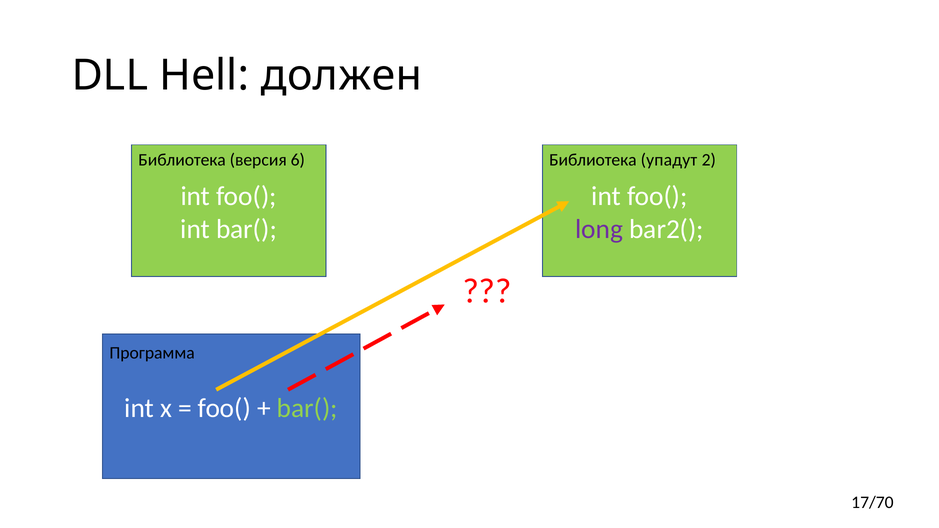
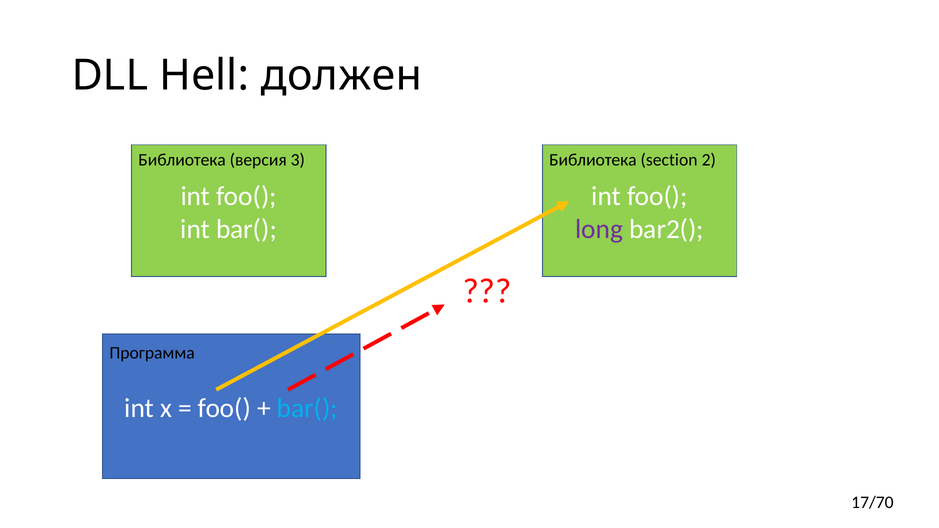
6: 6 -> 3
упадут: упадут -> section
bar( at (307, 408) colour: light green -> light blue
